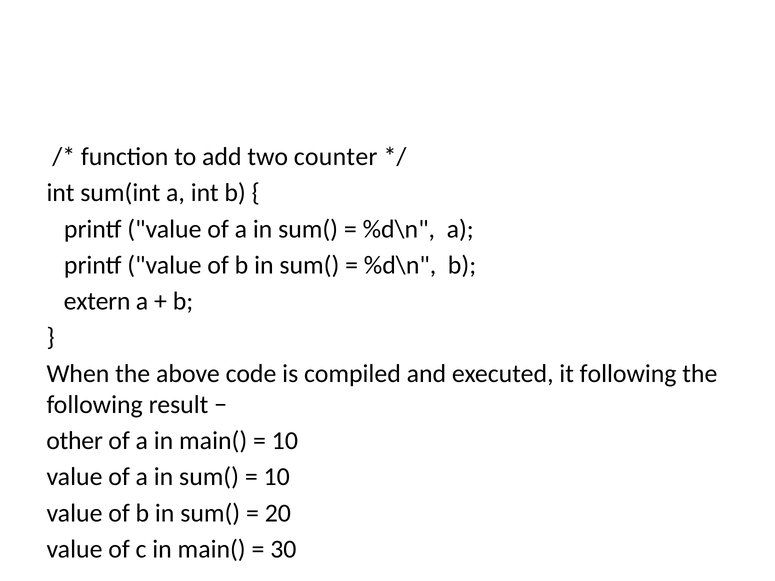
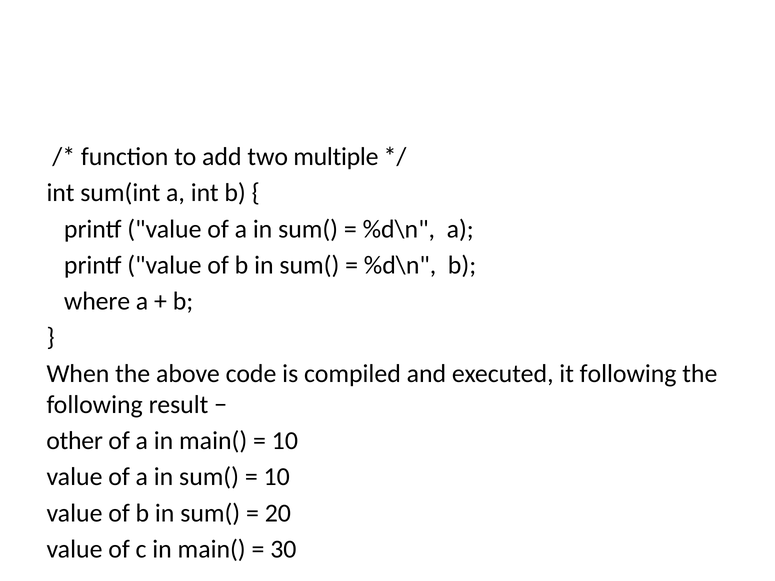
counter: counter -> multiple
extern: extern -> where
